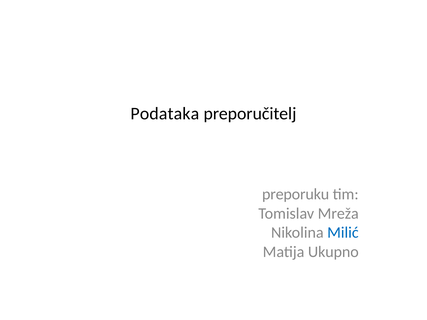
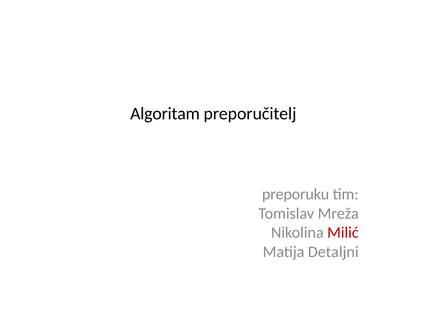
Podataka: Podataka -> Algoritam
Milić colour: blue -> red
Ukupno: Ukupno -> Detaljni
